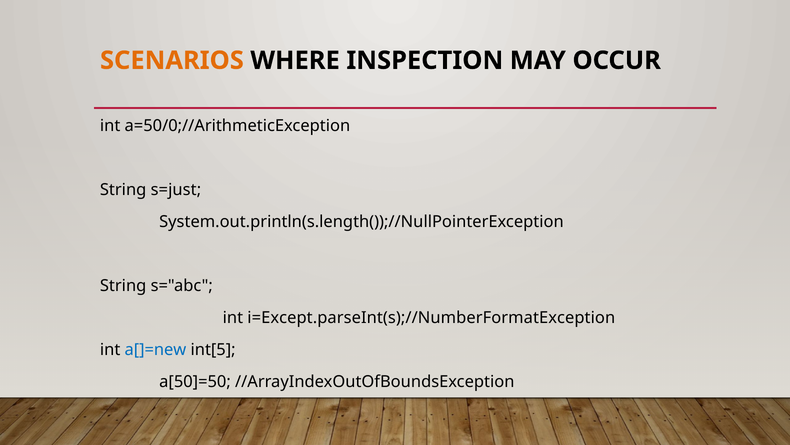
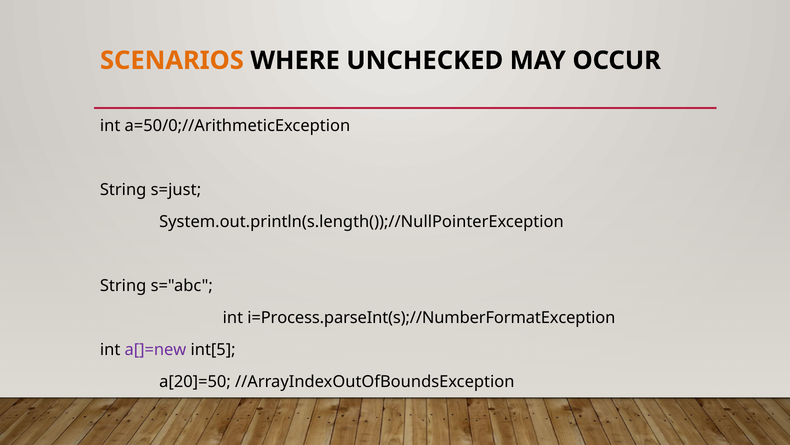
INSPECTION: INSPECTION -> UNCHECKED
i=Except.parseInt(s);//NumberFormatException: i=Except.parseInt(s);//NumberFormatException -> i=Process.parseInt(s);//NumberFormatException
a[]=new colour: blue -> purple
a[50]=50: a[50]=50 -> a[20]=50
